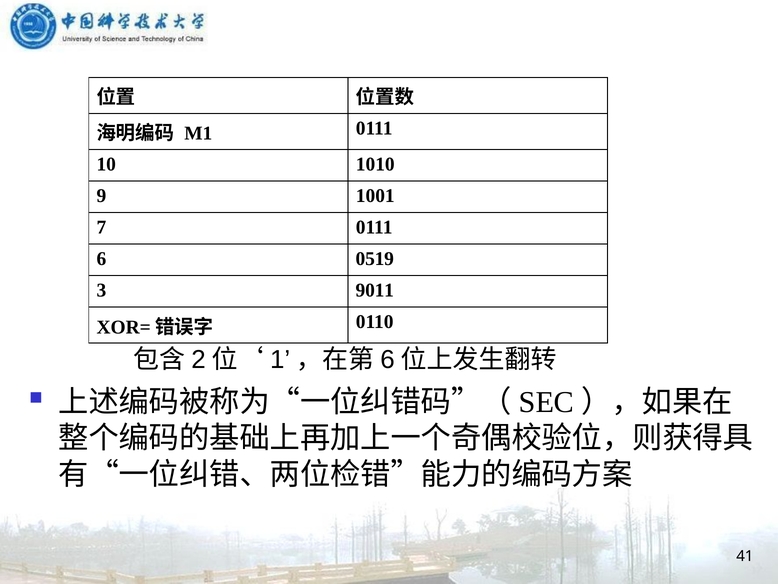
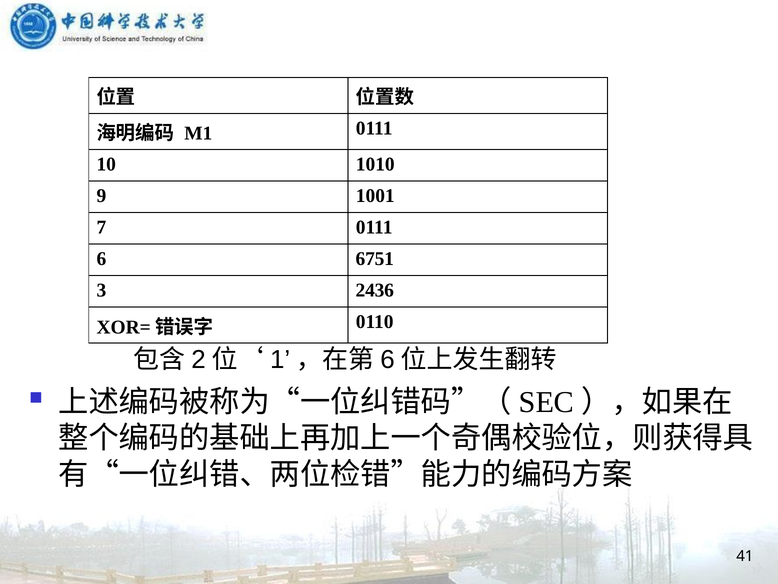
0519: 0519 -> 6751
9011: 9011 -> 2436
